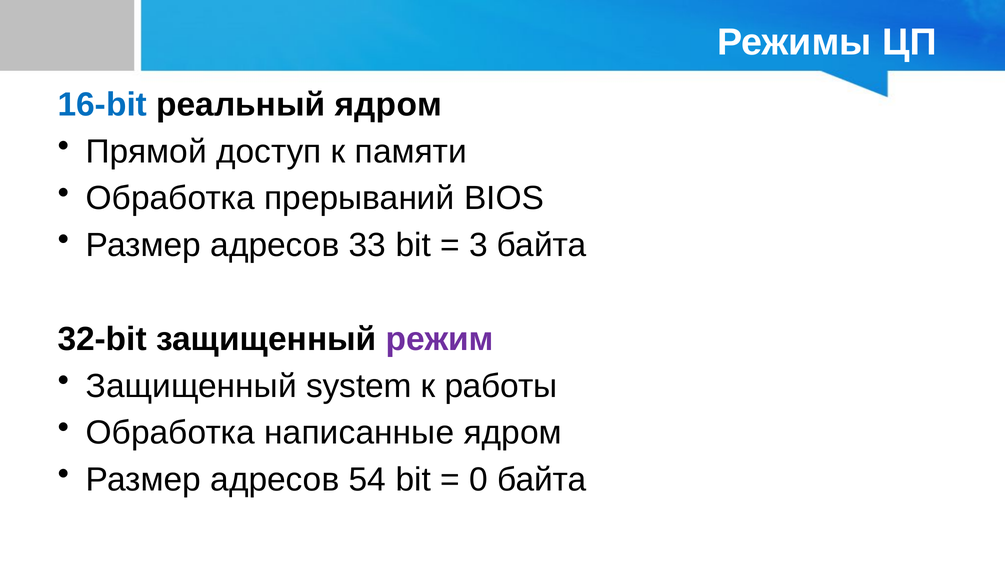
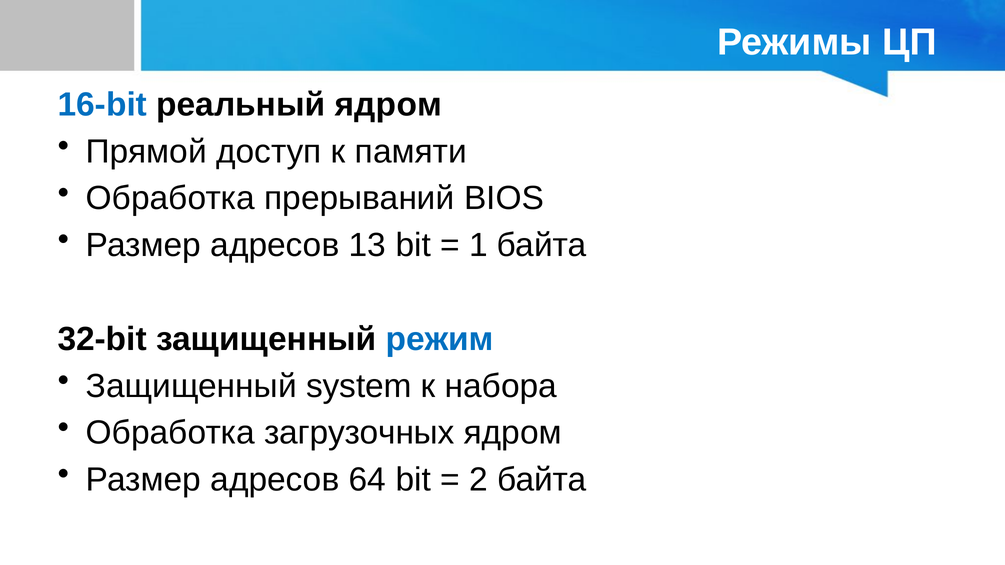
33: 33 -> 13
3: 3 -> 1
режим colour: purple -> blue
работы: работы -> набора
написанные: написанные -> загрузочных
54: 54 -> 64
0: 0 -> 2
